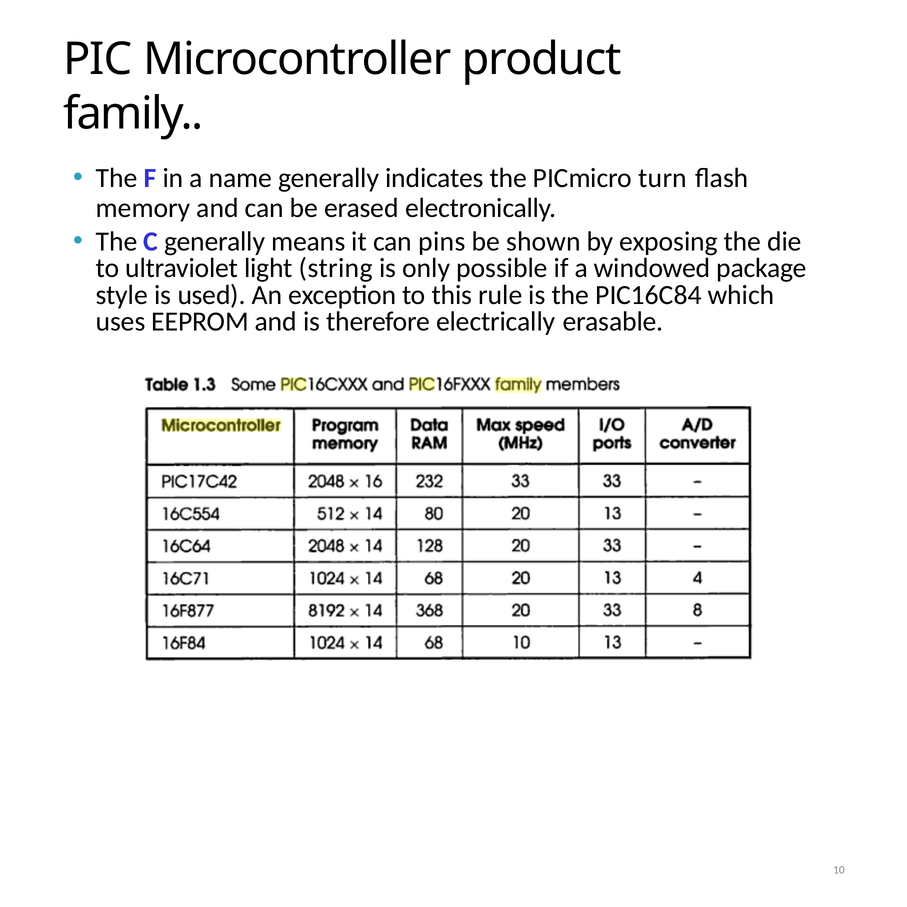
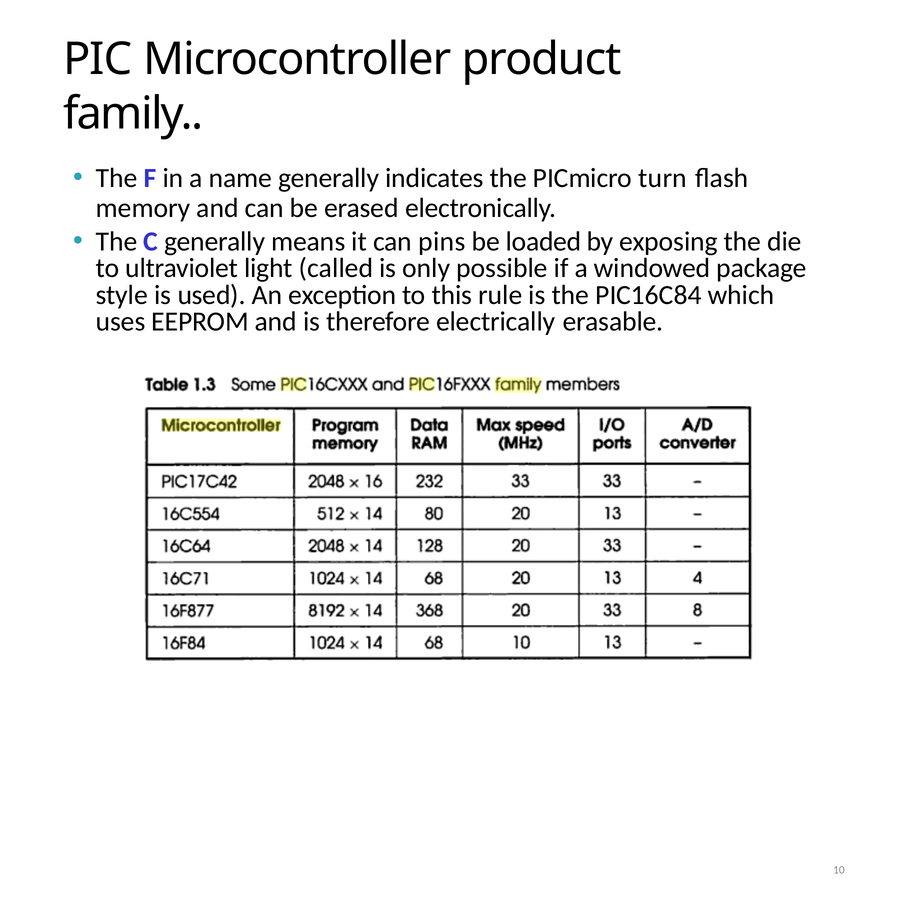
shown: shown -> loaded
string: string -> called
